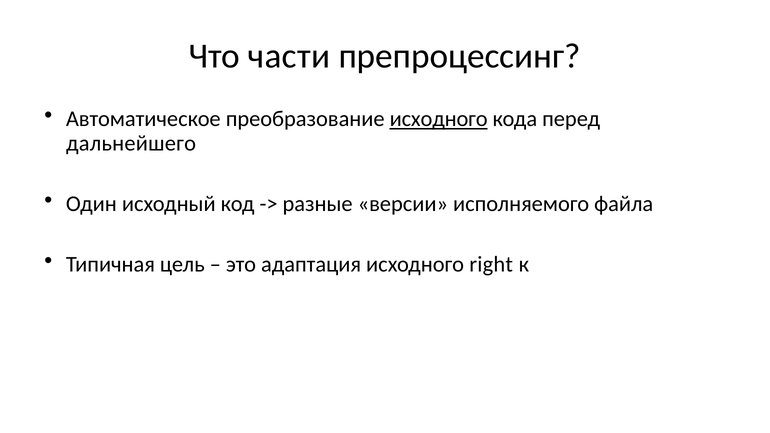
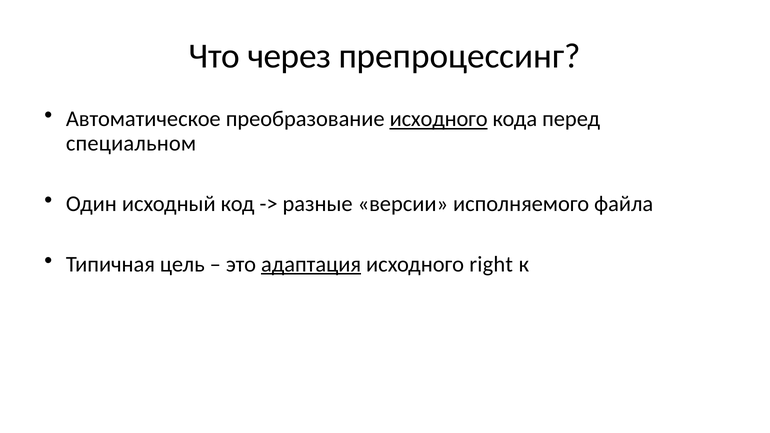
части: части -> через
дальнейшего: дальнейшего -> специальном
адаптация underline: none -> present
